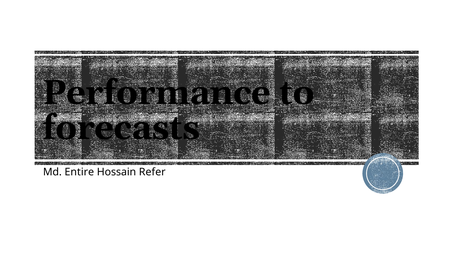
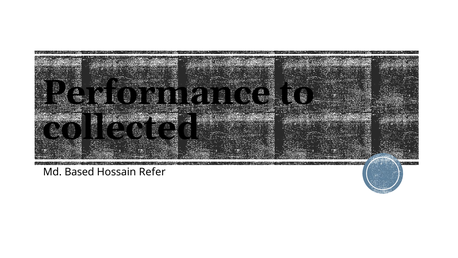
forecasts: forecasts -> collected
Entire: Entire -> Based
